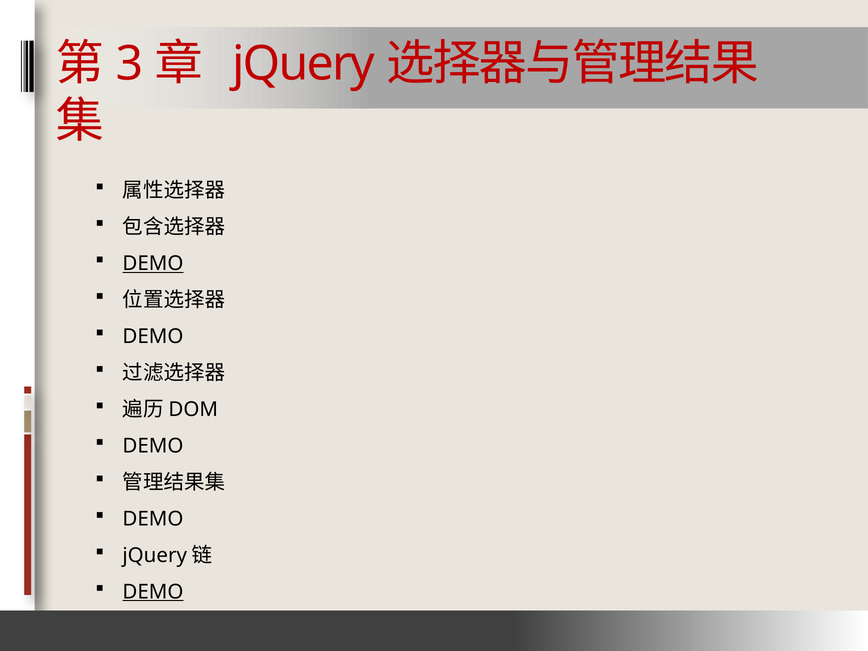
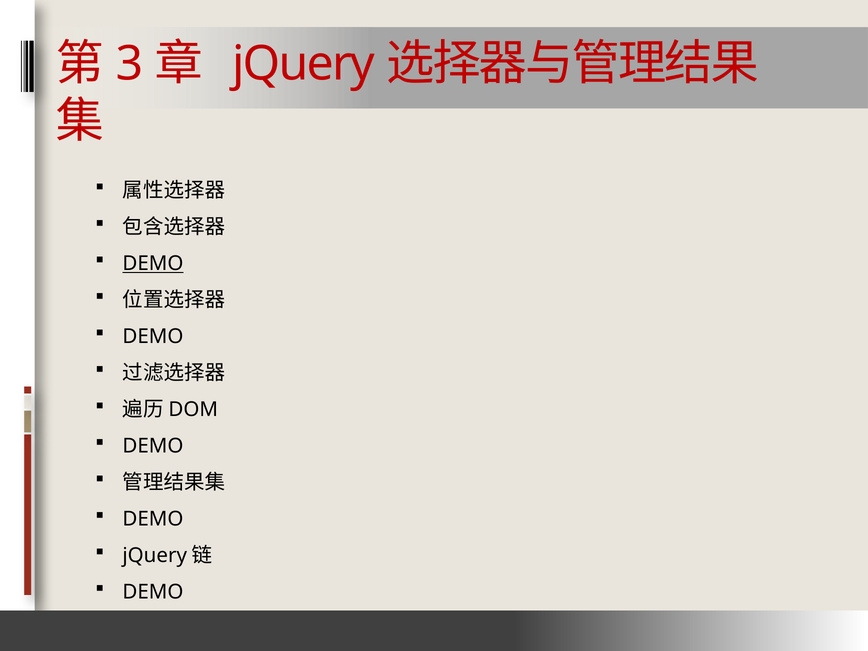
DEMO at (153, 592) underline: present -> none
